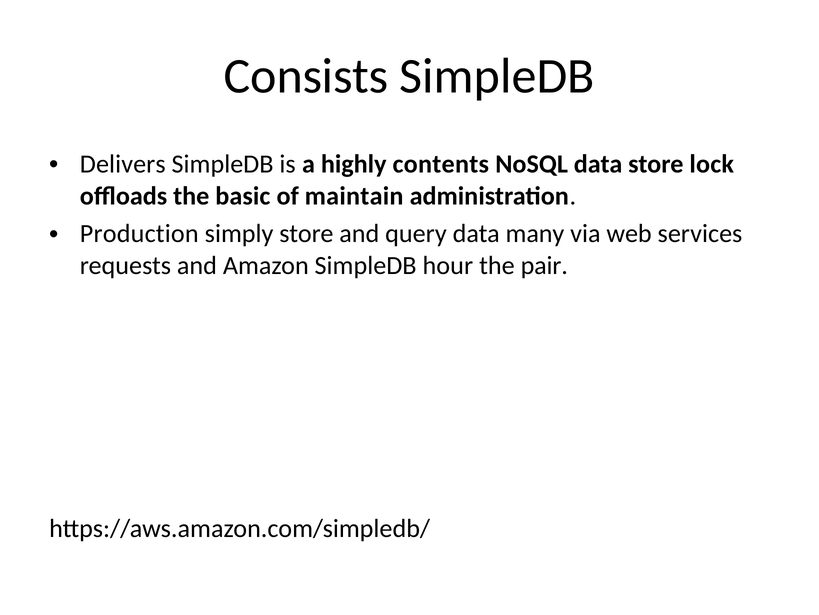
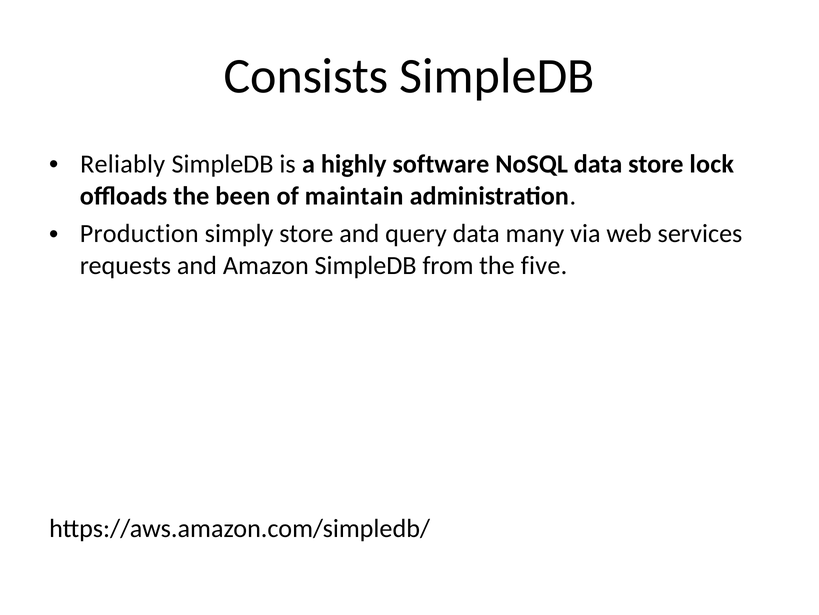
Delivers: Delivers -> Reliably
contents: contents -> software
basic: basic -> been
hour: hour -> from
pair: pair -> five
